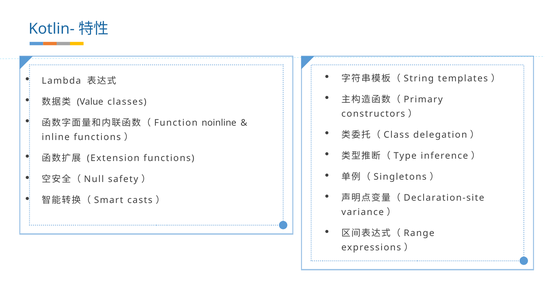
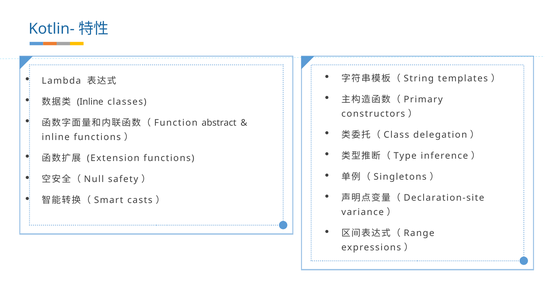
Value at (90, 102): Value -> Inline
noinline: noinline -> abstract
